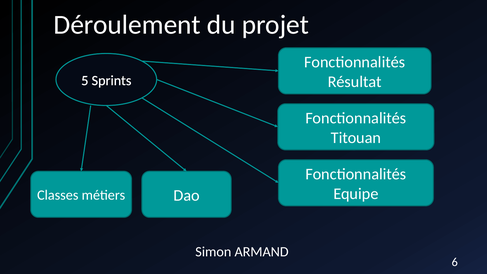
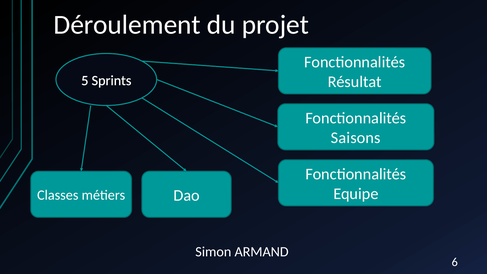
Titouan: Titouan -> Saisons
